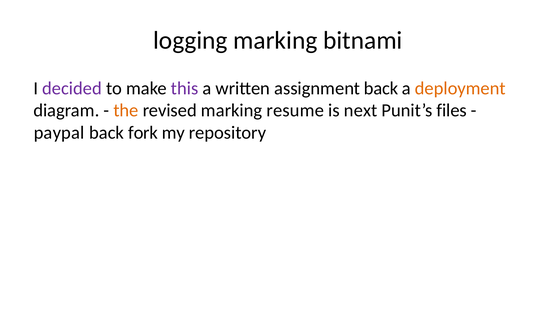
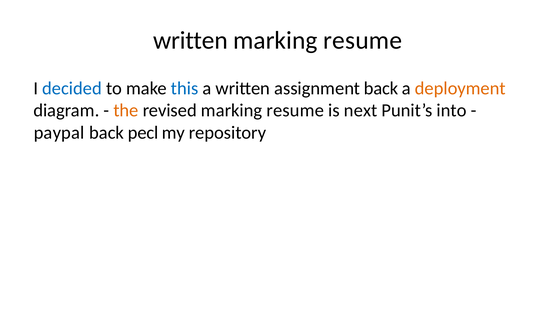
logging at (190, 40): logging -> written
bitnami at (363, 40): bitnami -> resume
decided colour: purple -> blue
this colour: purple -> blue
files: files -> into
fork: fork -> pecl
